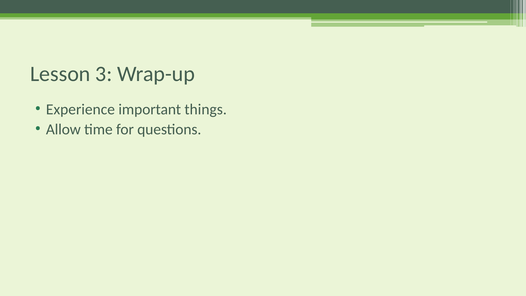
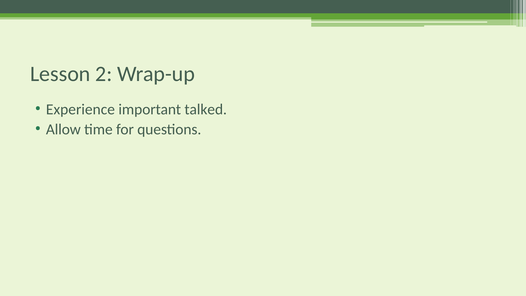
3: 3 -> 2
things: things -> talked
